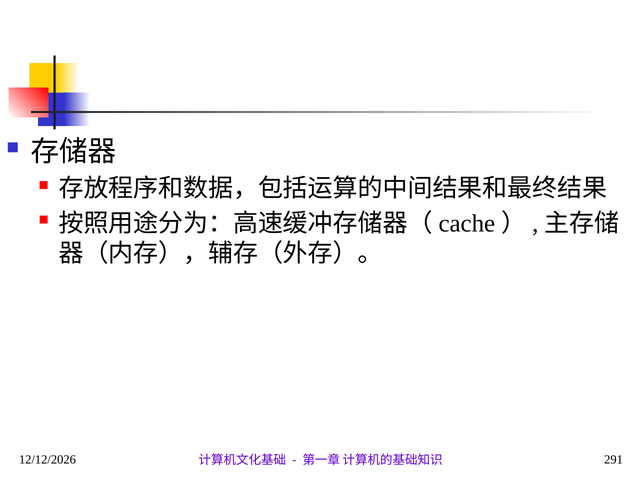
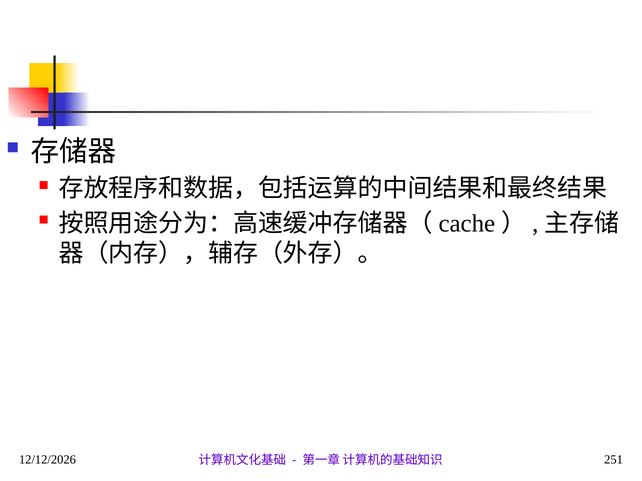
291: 291 -> 251
